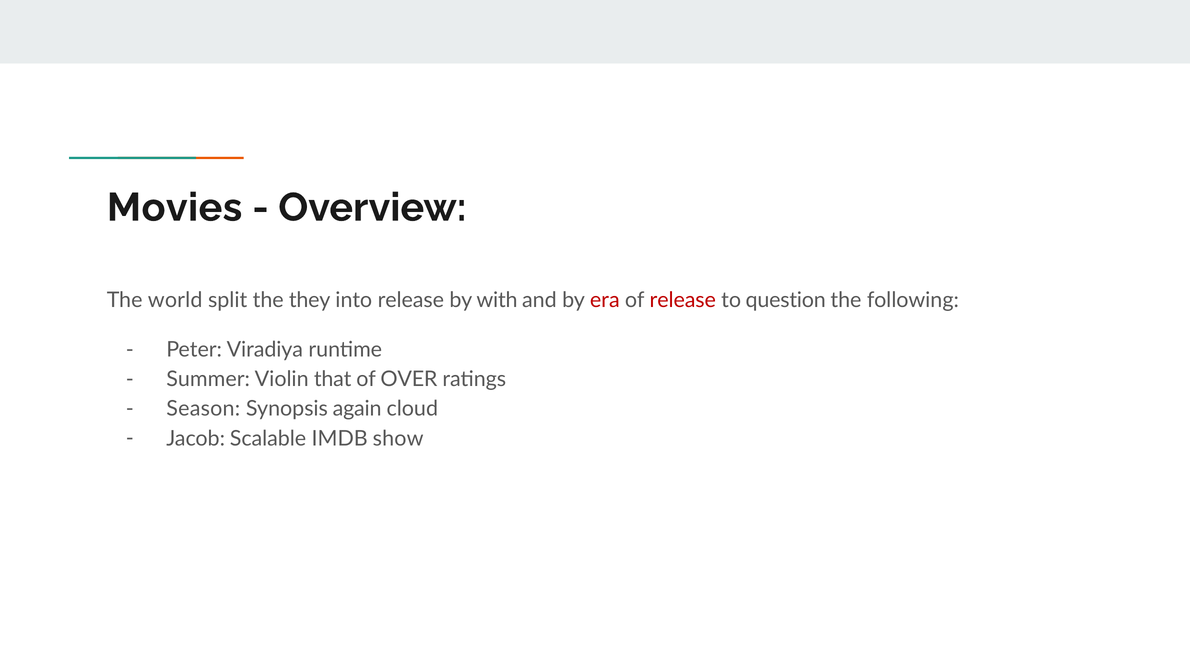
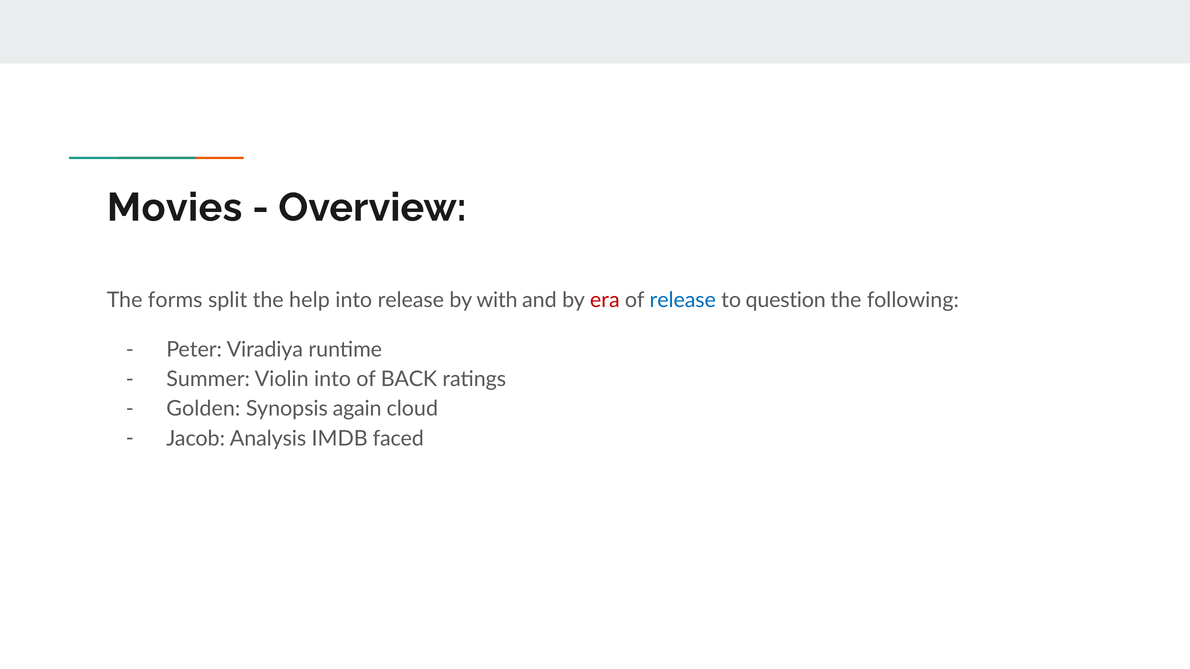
world: world -> forms
they: they -> help
release at (683, 300) colour: red -> blue
Violin that: that -> into
OVER: OVER -> BACK
Season: Season -> Golden
Scalable: Scalable -> Analysis
show: show -> faced
